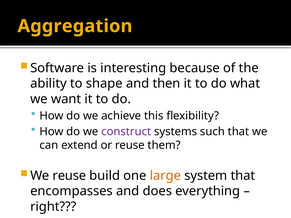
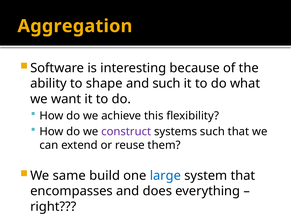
and then: then -> such
We reuse: reuse -> same
large colour: orange -> blue
